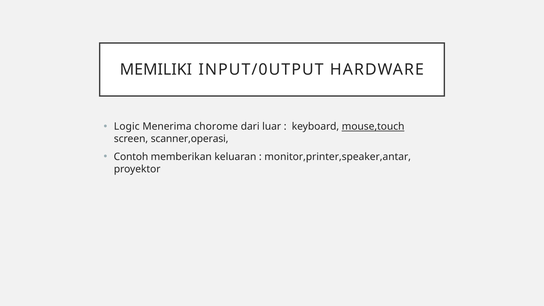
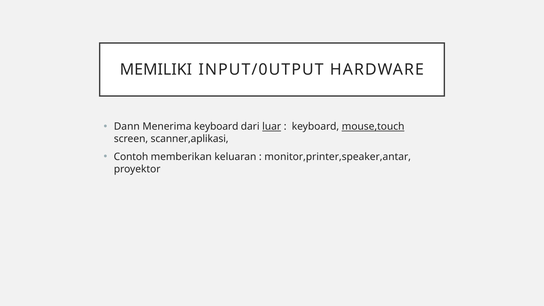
Logic: Logic -> Dann
Menerima chorome: chorome -> keyboard
luar underline: none -> present
scanner,operasi: scanner,operasi -> scanner,aplikasi
